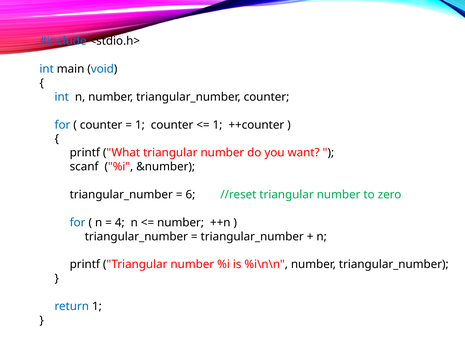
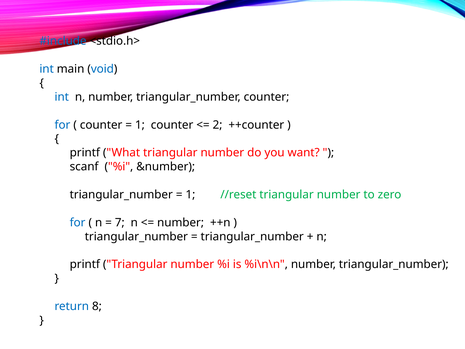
1 at (218, 125): 1 -> 2
6 at (190, 195): 6 -> 1
4: 4 -> 7
return 1: 1 -> 8
